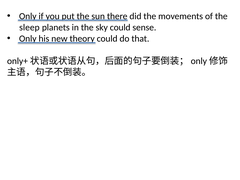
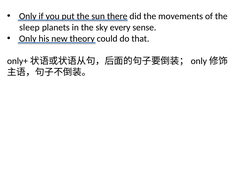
sky could: could -> every
